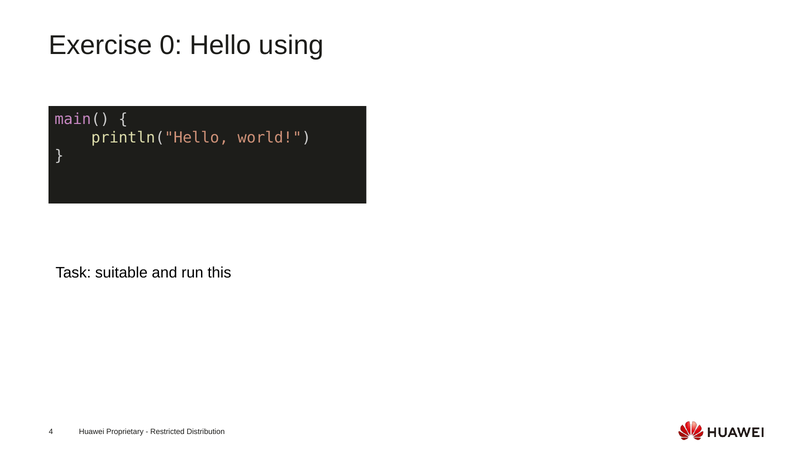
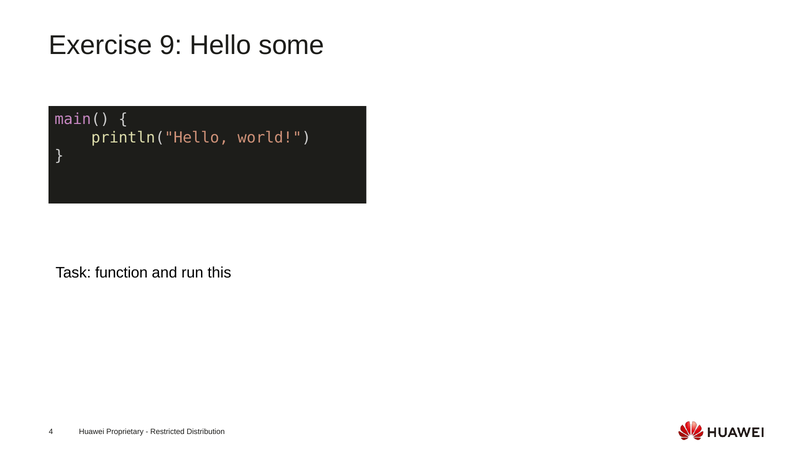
0: 0 -> 9
using: using -> some
suitable: suitable -> function
